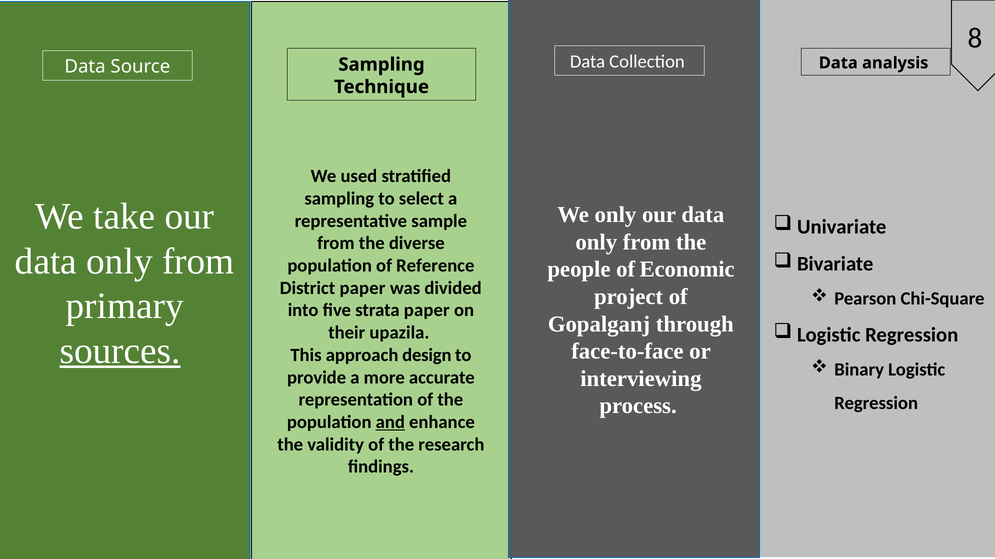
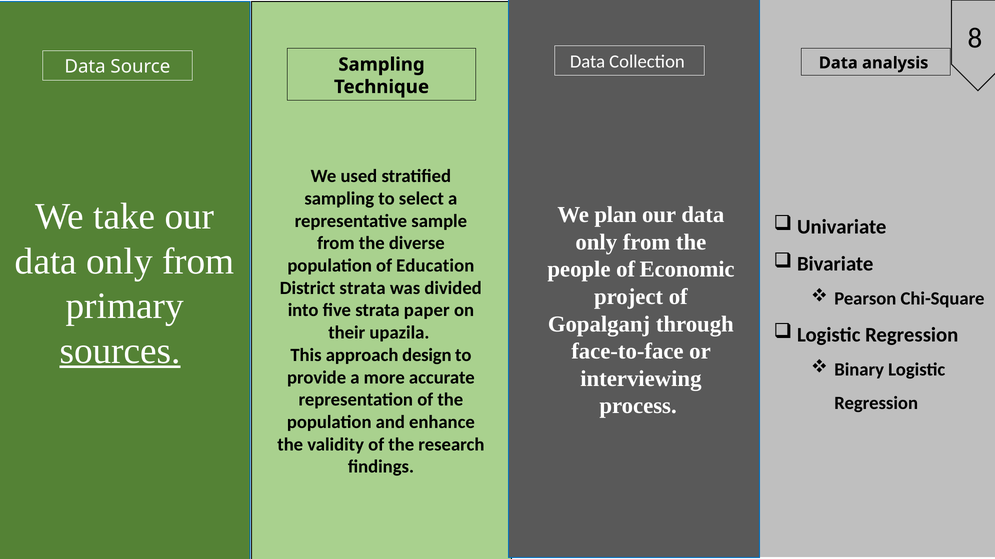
We only: only -> plan
Reference: Reference -> Education
District paper: paper -> strata
and underline: present -> none
